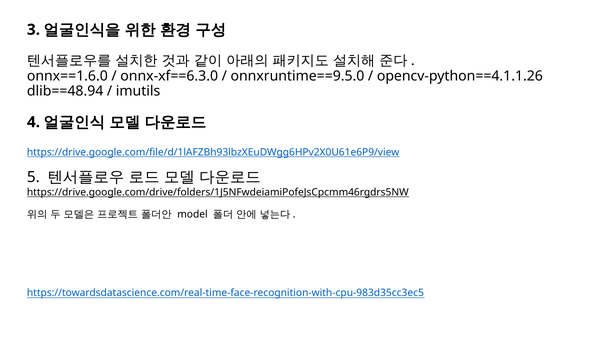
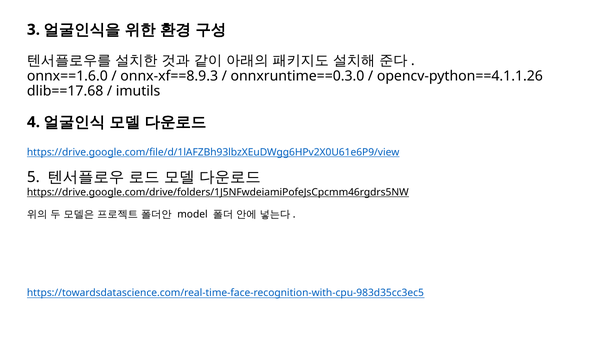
onnx-xf==6.3.0: onnx-xf==6.3.0 -> onnx-xf==8.9.3
onnxruntime==9.5.0: onnxruntime==9.5.0 -> onnxruntime==0.3.0
dlib==48.94: dlib==48.94 -> dlib==17.68
